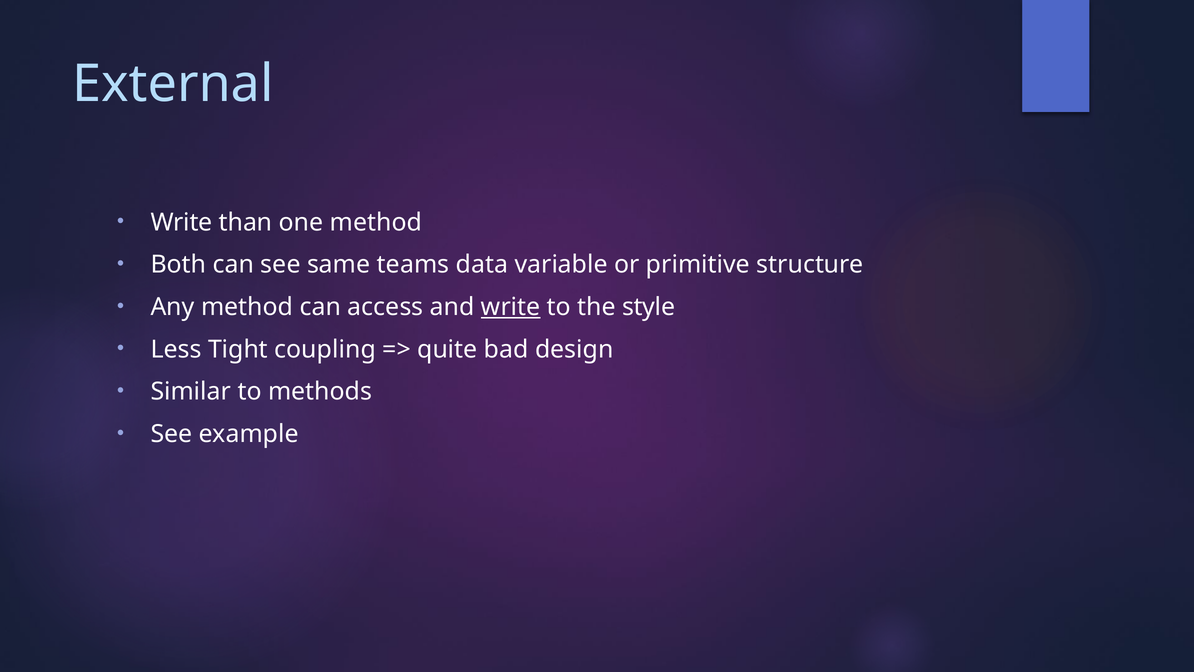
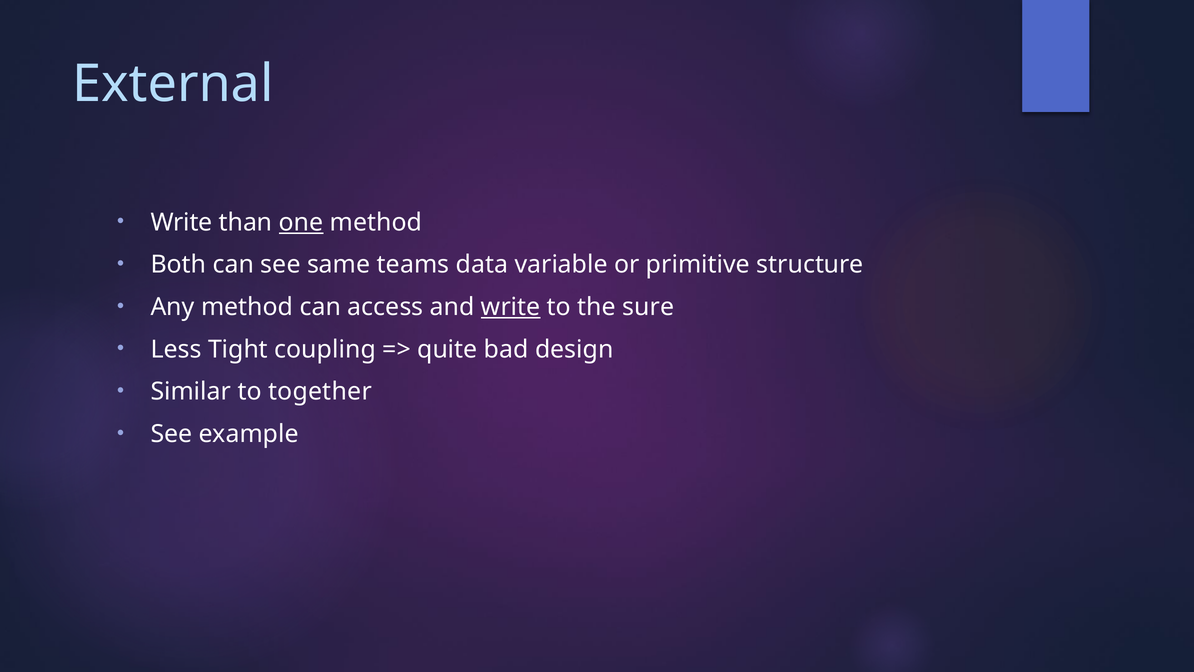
one underline: none -> present
style: style -> sure
methods: methods -> together
